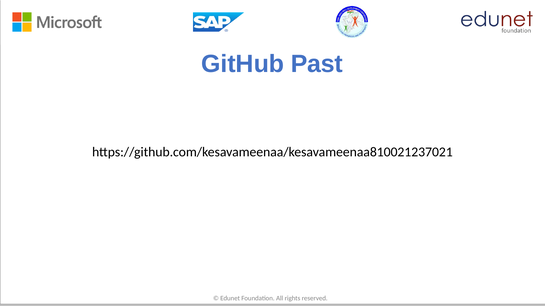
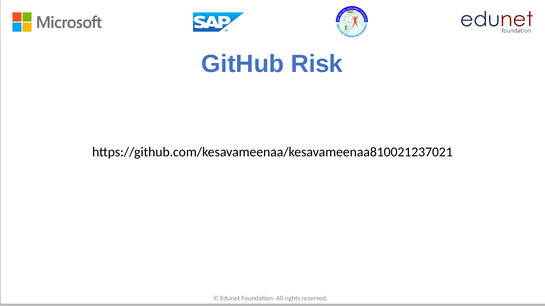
Past: Past -> Risk
